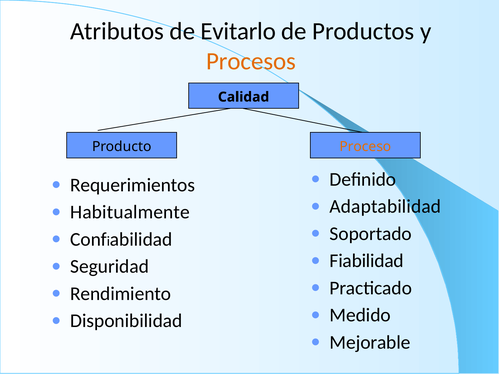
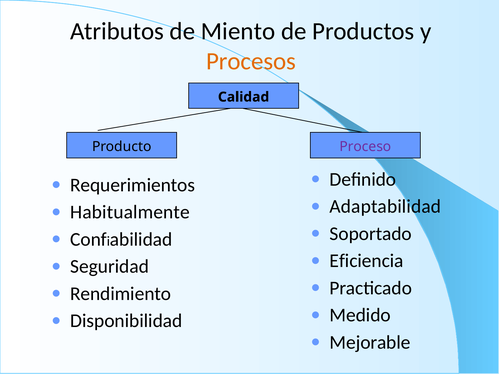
Evitarlo: Evitarlo -> Miento
Proceso colour: orange -> purple
Fiabilidad: Fiabilidad -> Eficiencia
